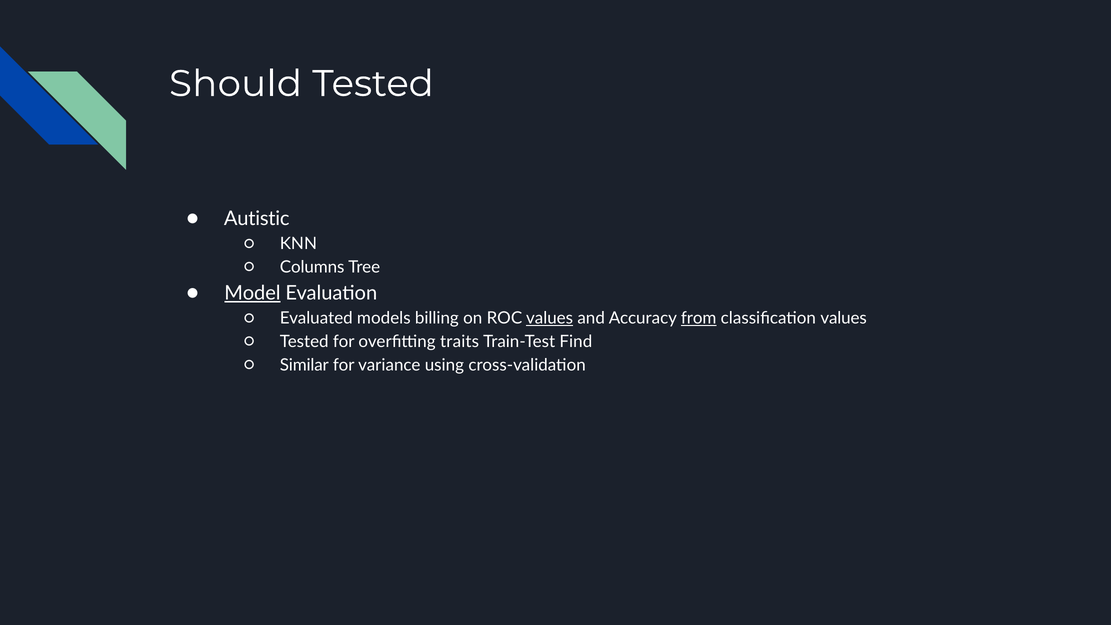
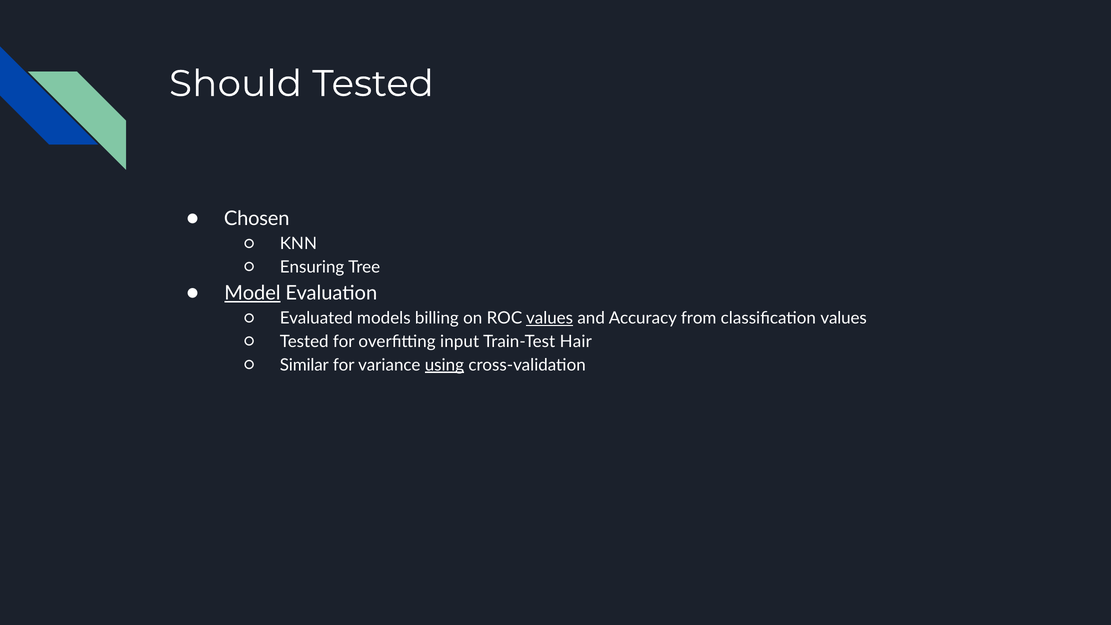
Autistic: Autistic -> Chosen
Columns: Columns -> Ensuring
from underline: present -> none
traits: traits -> input
Find: Find -> Hair
using underline: none -> present
